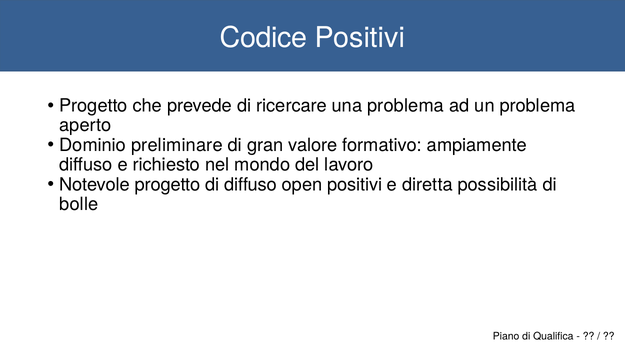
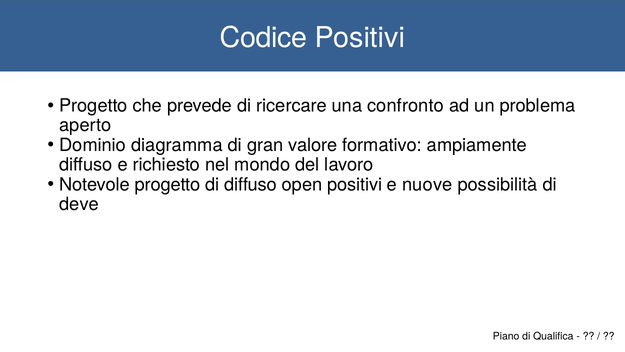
una problema: problema -> confronto
preliminare: preliminare -> diagramma
diretta: diretta -> nuove
bolle: bolle -> deve
